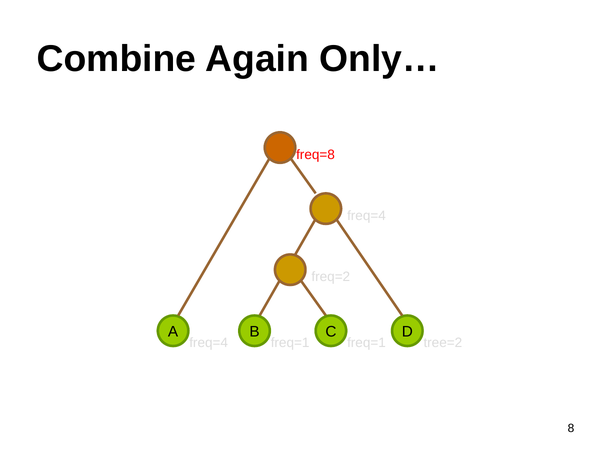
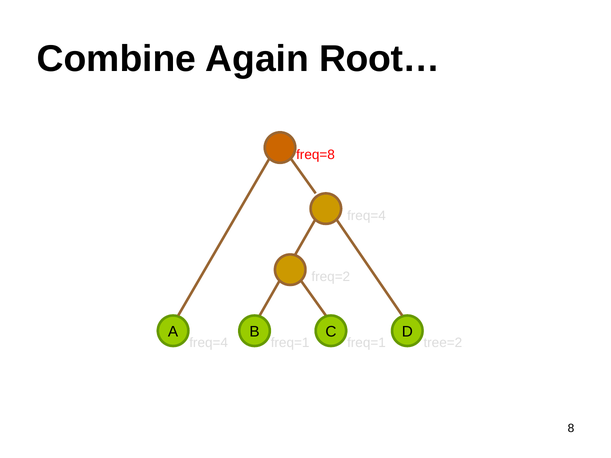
Only…: Only… -> Root…
